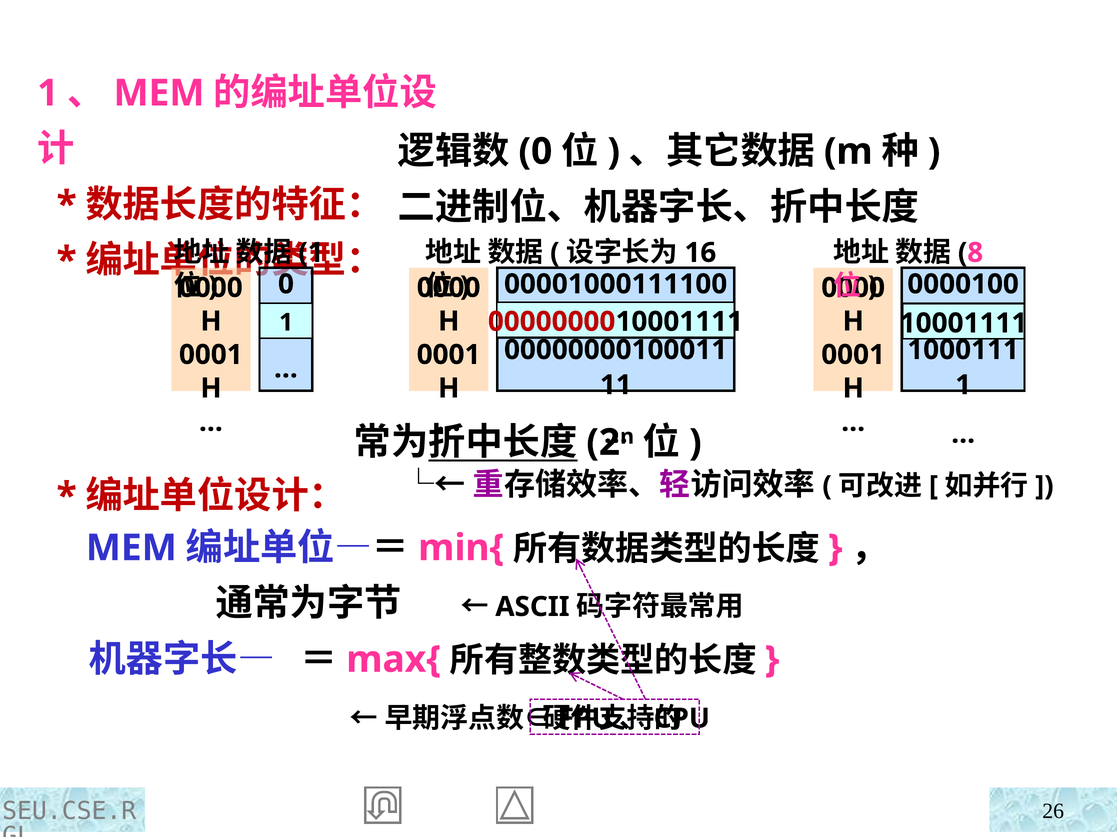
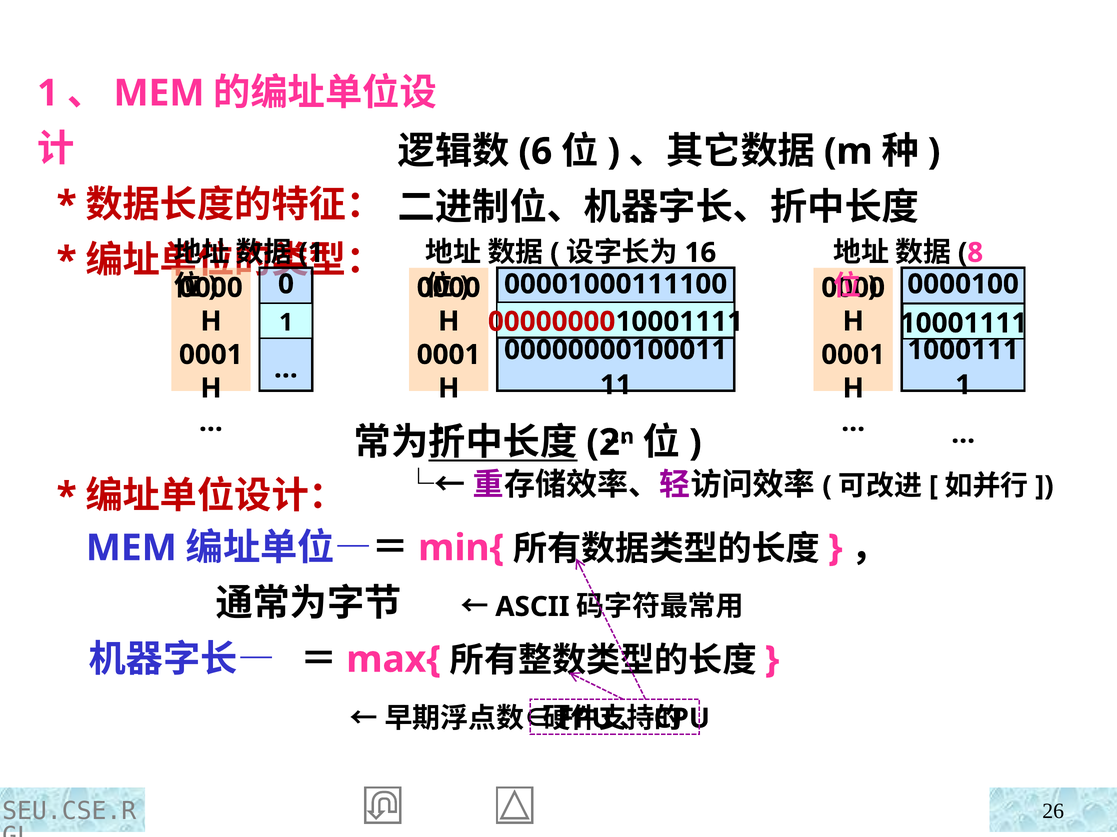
0 at (535, 152): 0 -> 6
